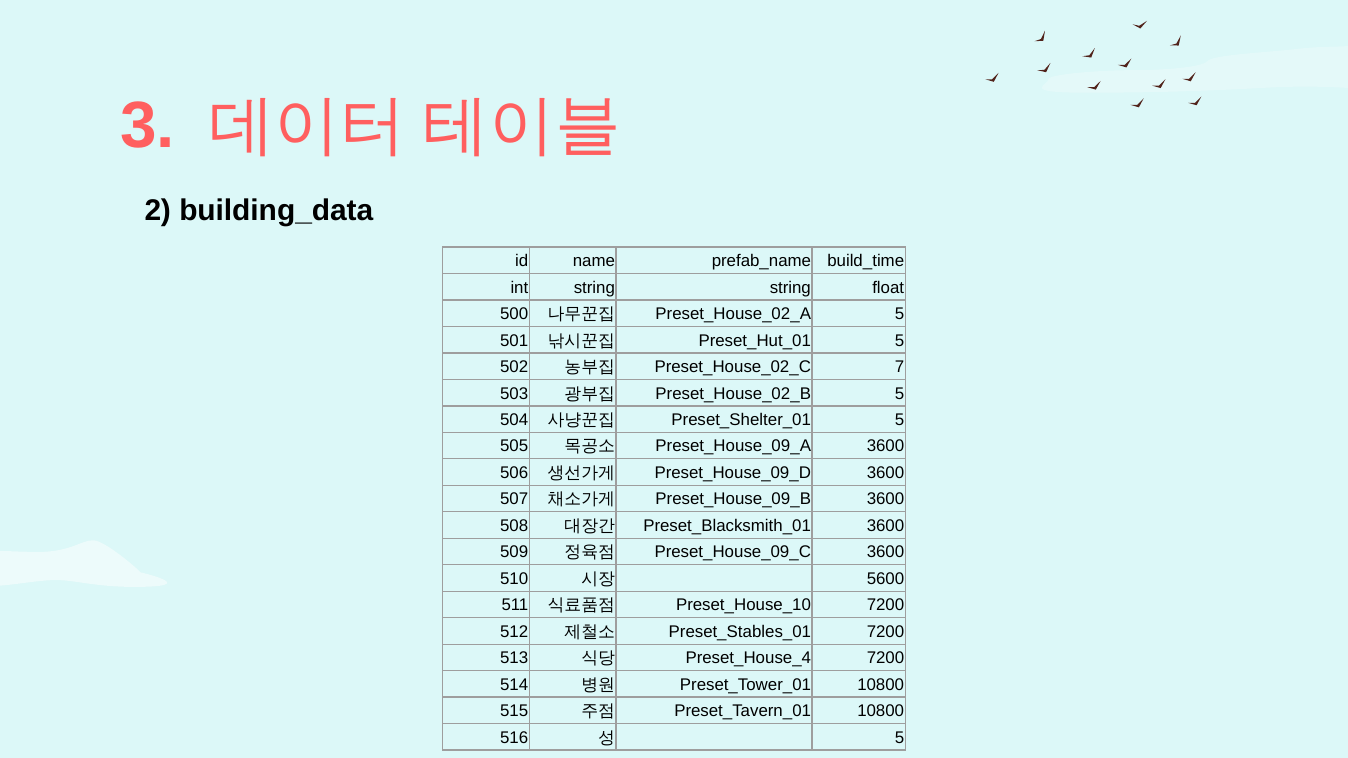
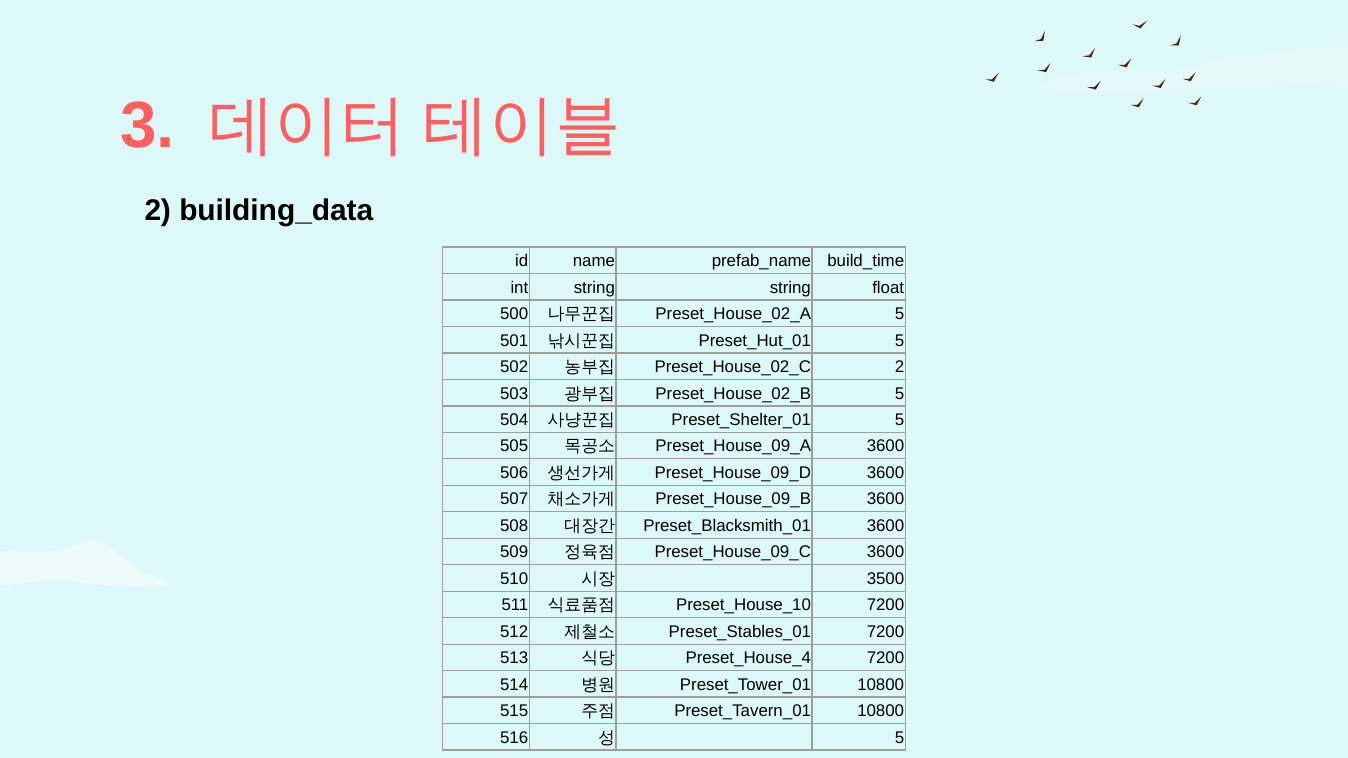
7 at (900, 367): 7 -> 2
5600: 5600 -> 3500
